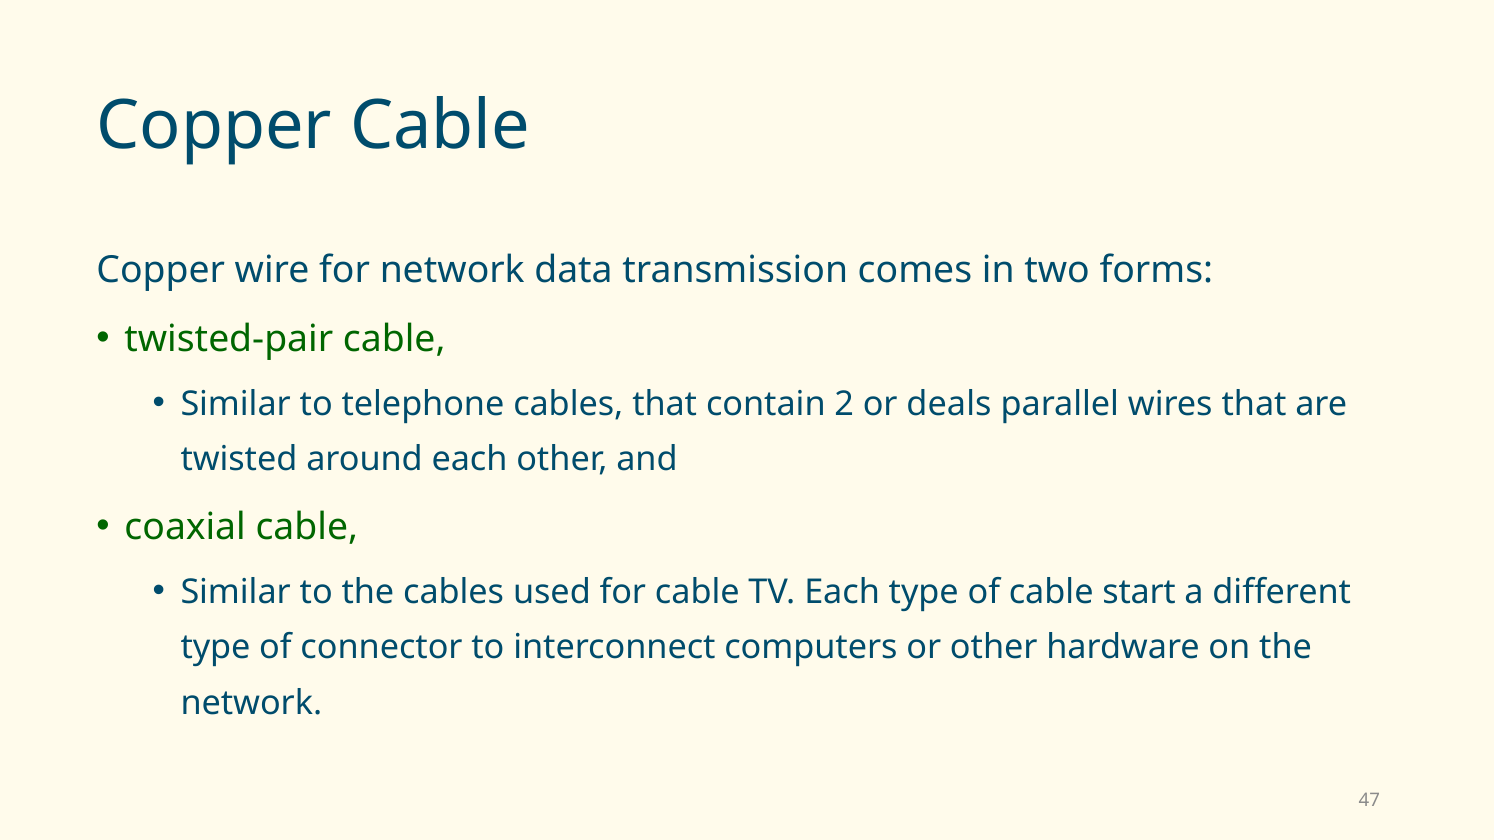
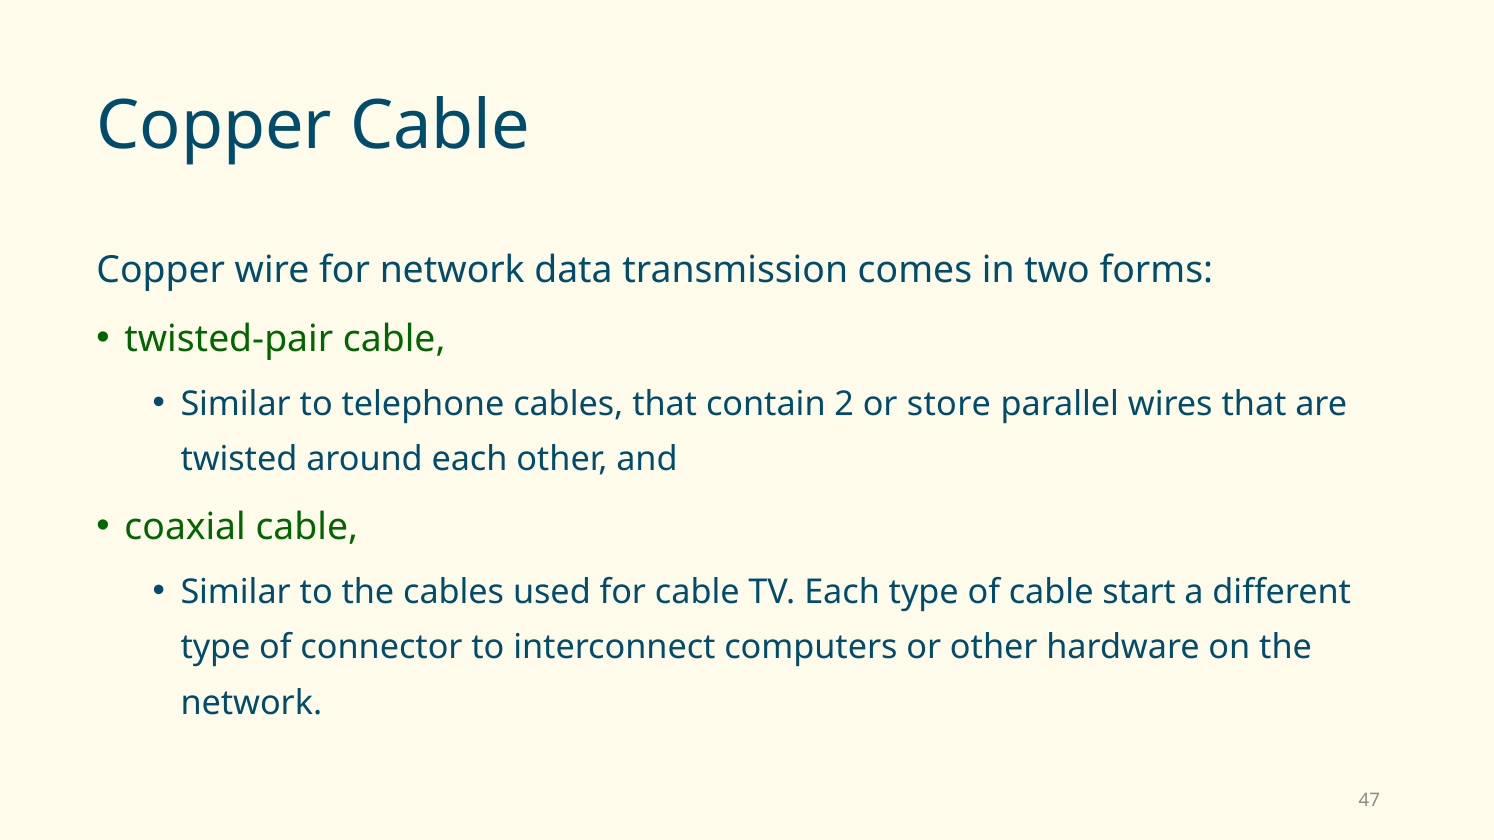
deals: deals -> store
